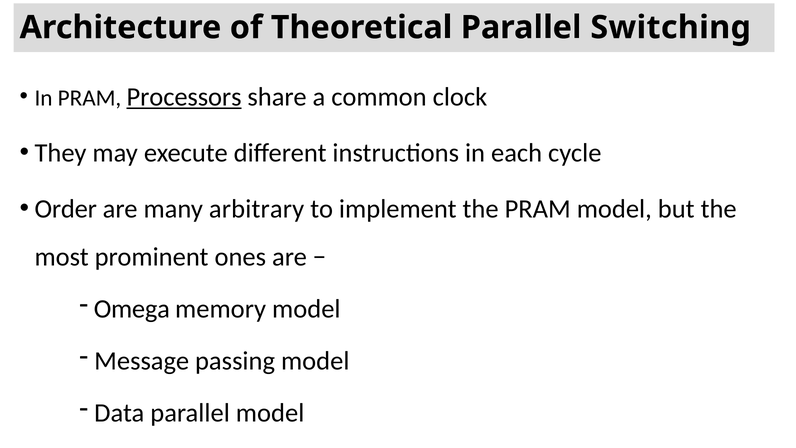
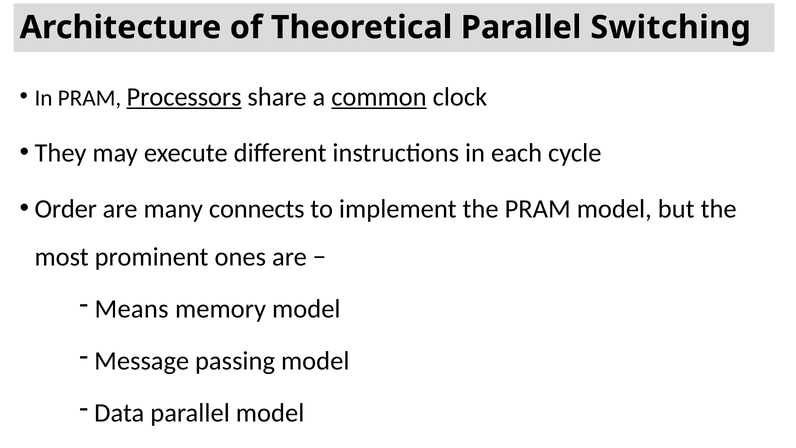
common underline: none -> present
arbitrary: arbitrary -> connects
Omega: Omega -> Means
